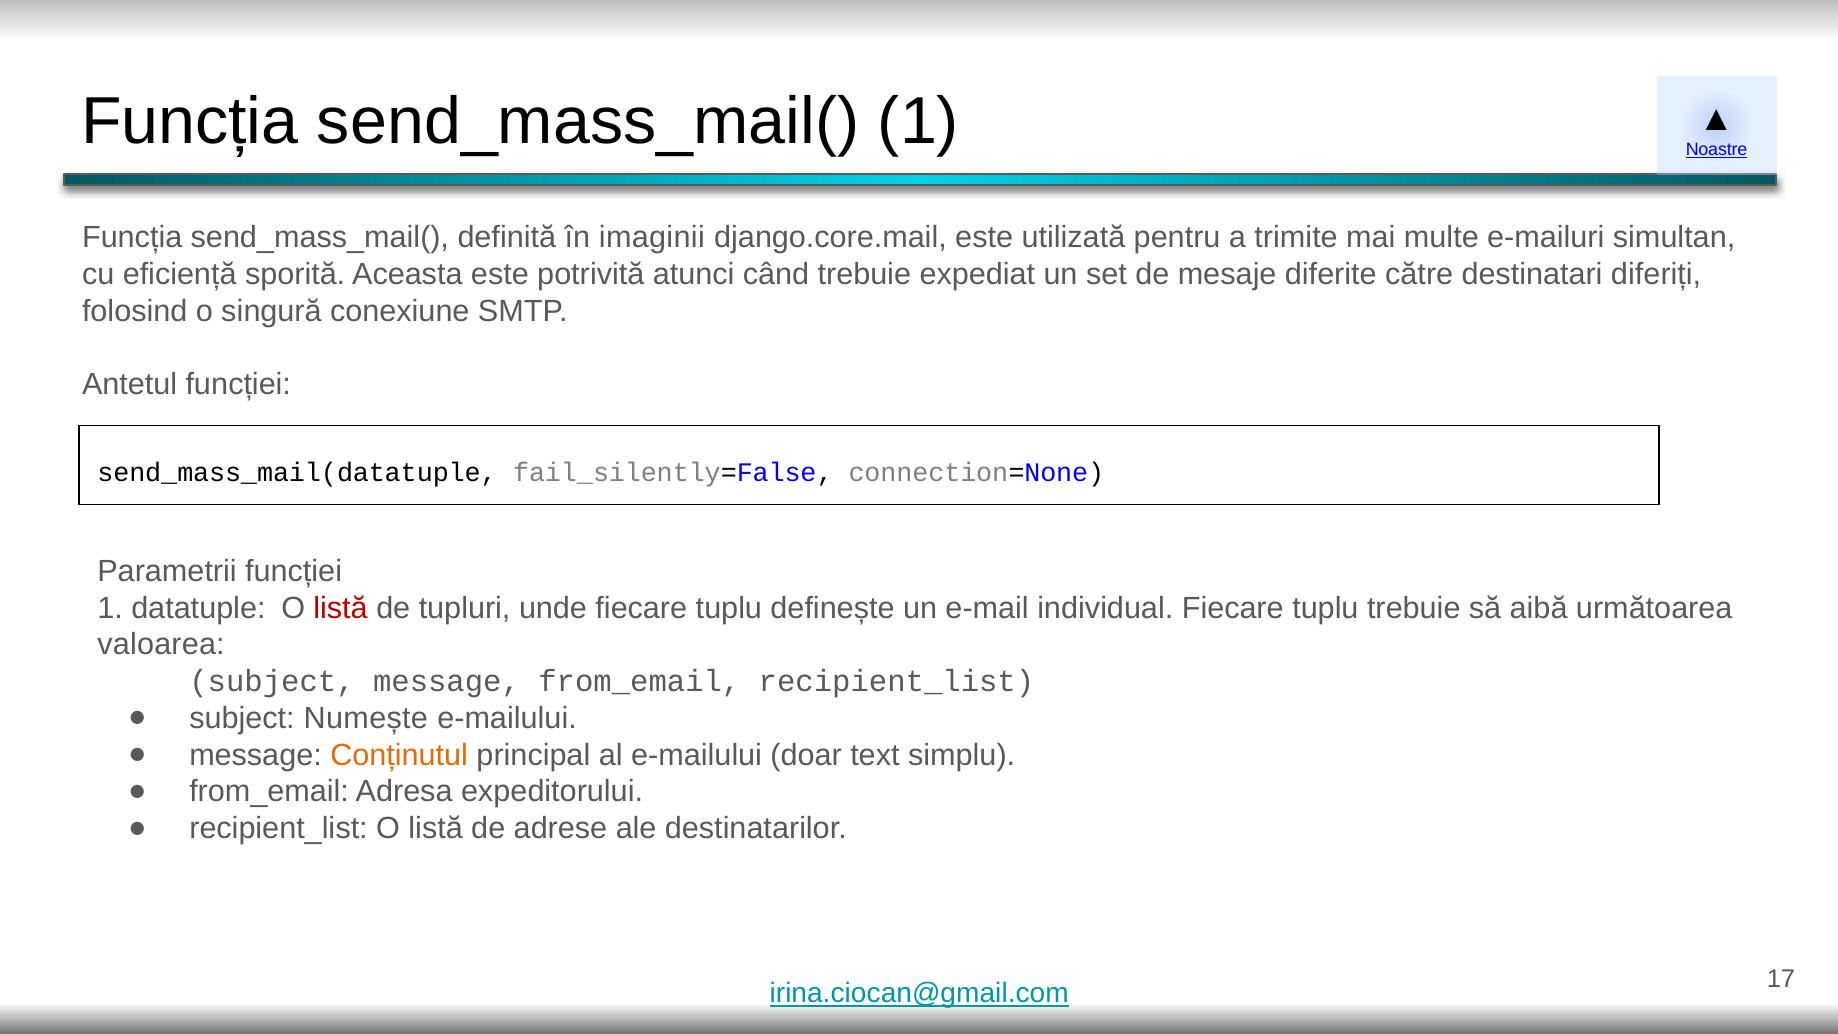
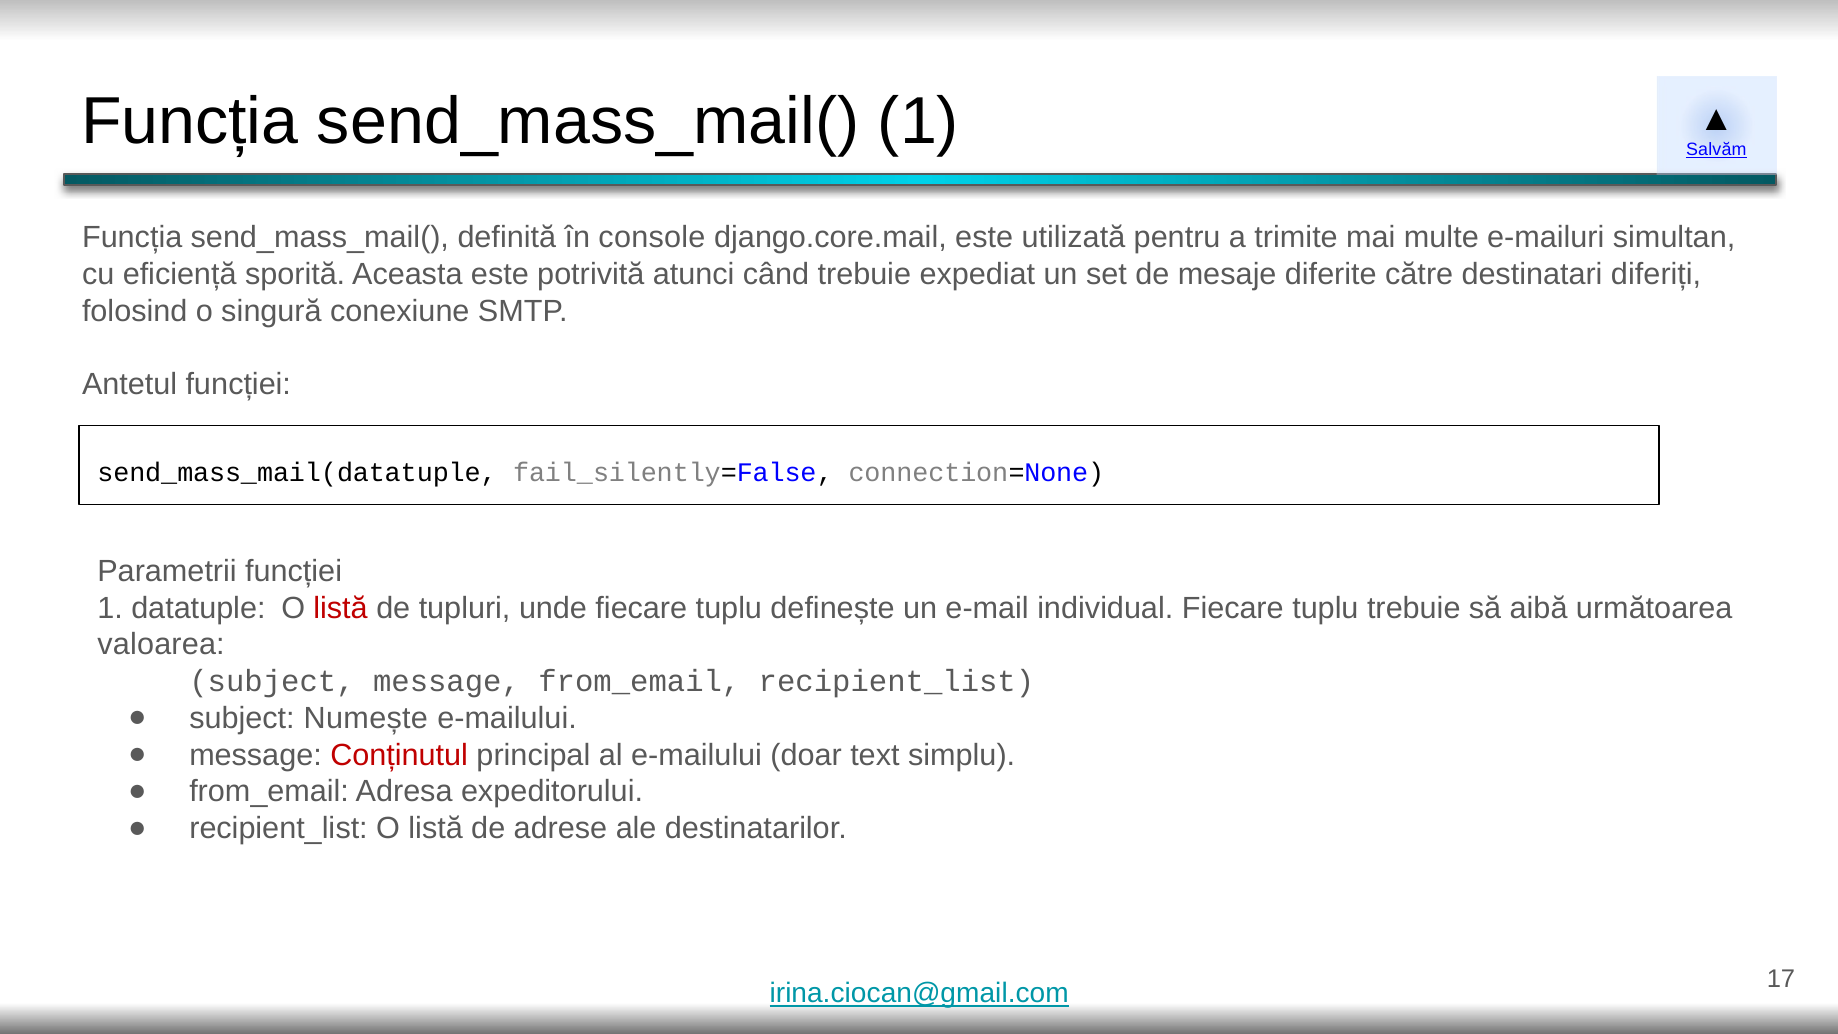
Noastre: Noastre -> Salvăm
imaginii: imaginii -> console
Conținutul colour: orange -> red
